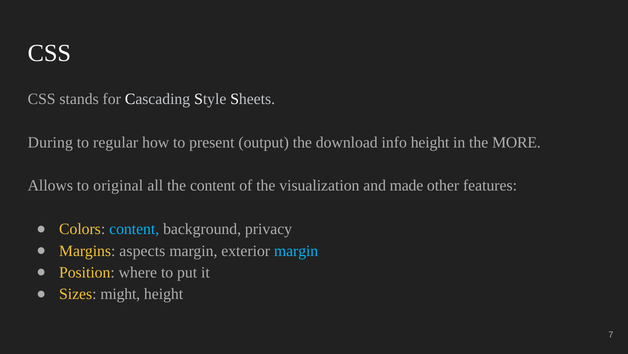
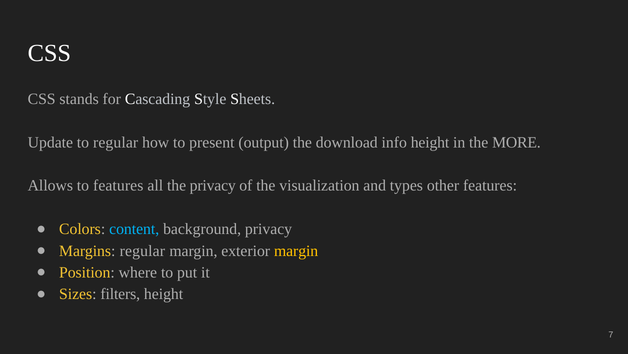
During: During -> Update
to original: original -> features
the content: content -> privacy
made: made -> types
Margins aspects: aspects -> regular
margin at (296, 250) colour: light blue -> yellow
might: might -> filters
